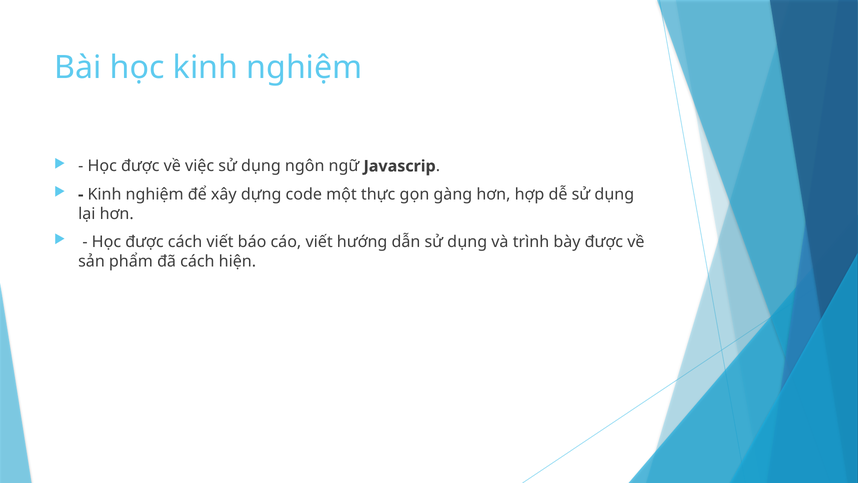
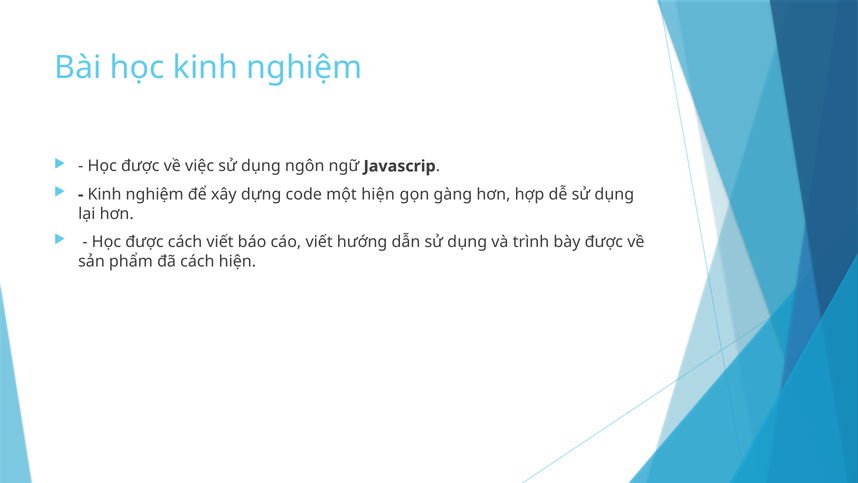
một thực: thực -> hiện
